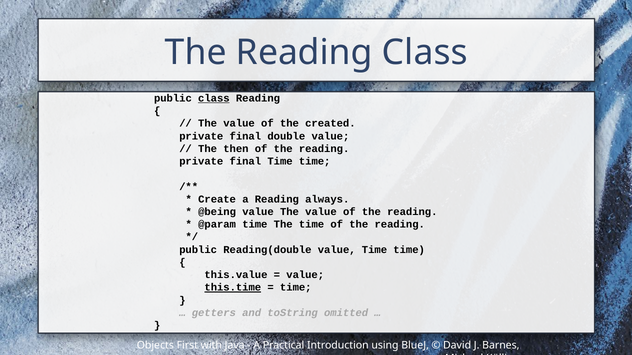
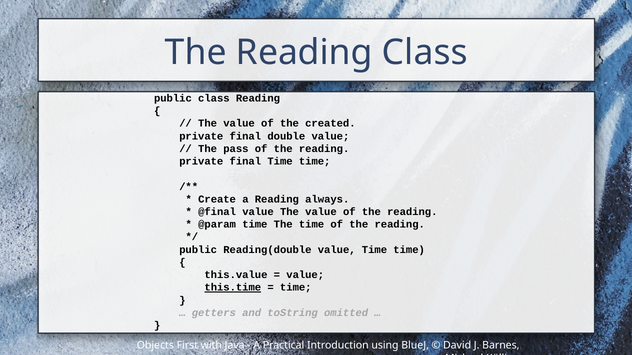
class at (214, 98) underline: present -> none
then: then -> pass
@being: @being -> @final
